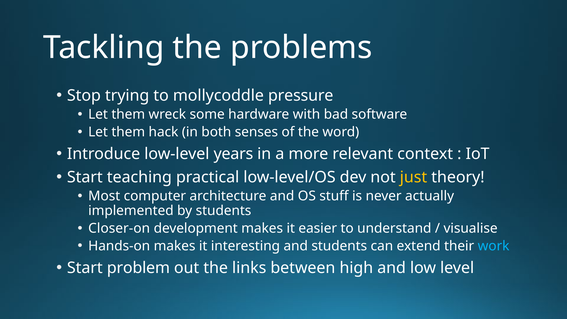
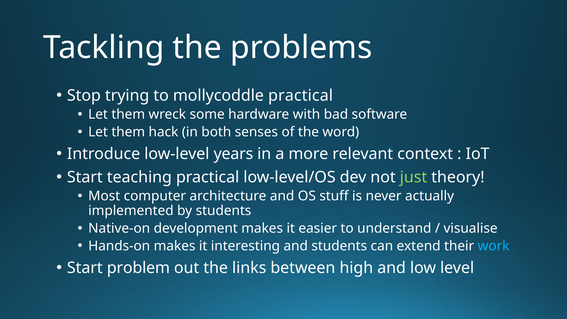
mollycoddle pressure: pressure -> practical
just colour: yellow -> light green
Closer-on: Closer-on -> Native-on
